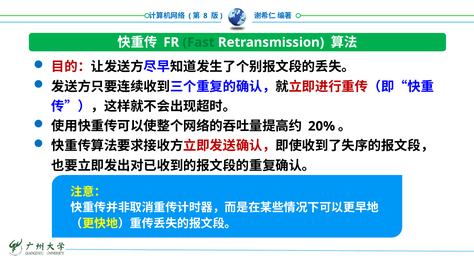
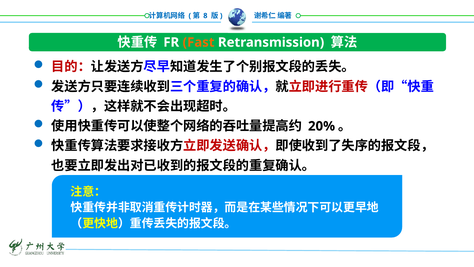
Fast colour: green -> orange
